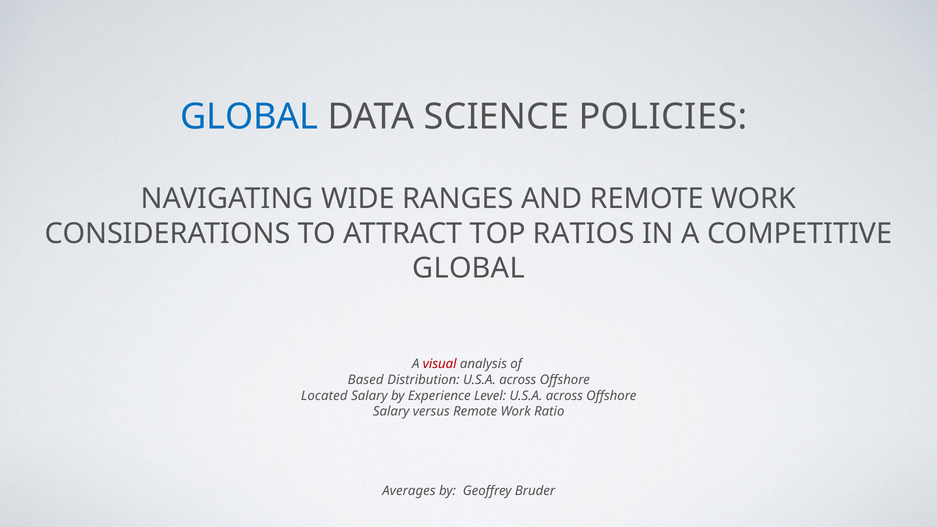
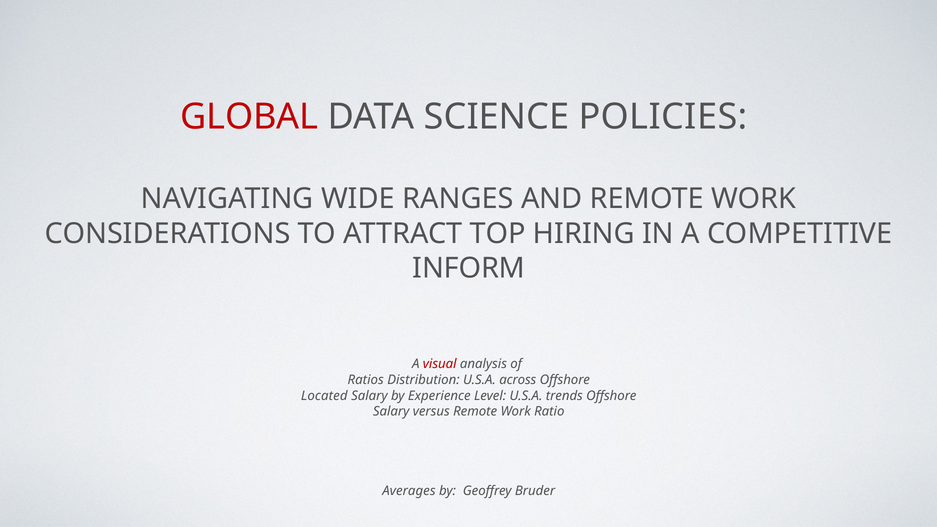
GLOBAL at (249, 117) colour: blue -> red
RATIOS: RATIOS -> HIRING
GLOBAL at (469, 268): GLOBAL -> INFORM
Based: Based -> Ratios
Level U.S.A across: across -> trends
